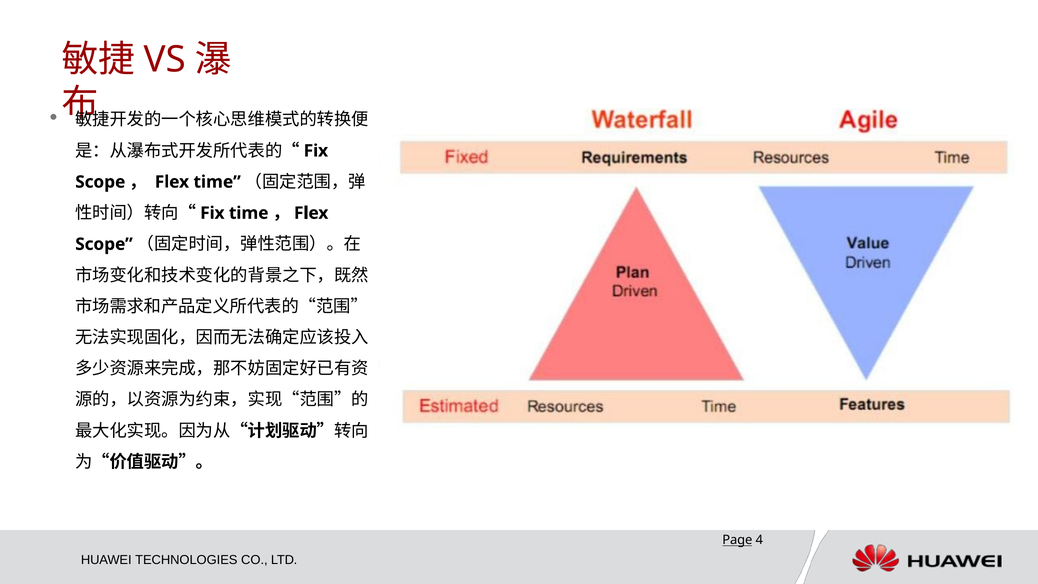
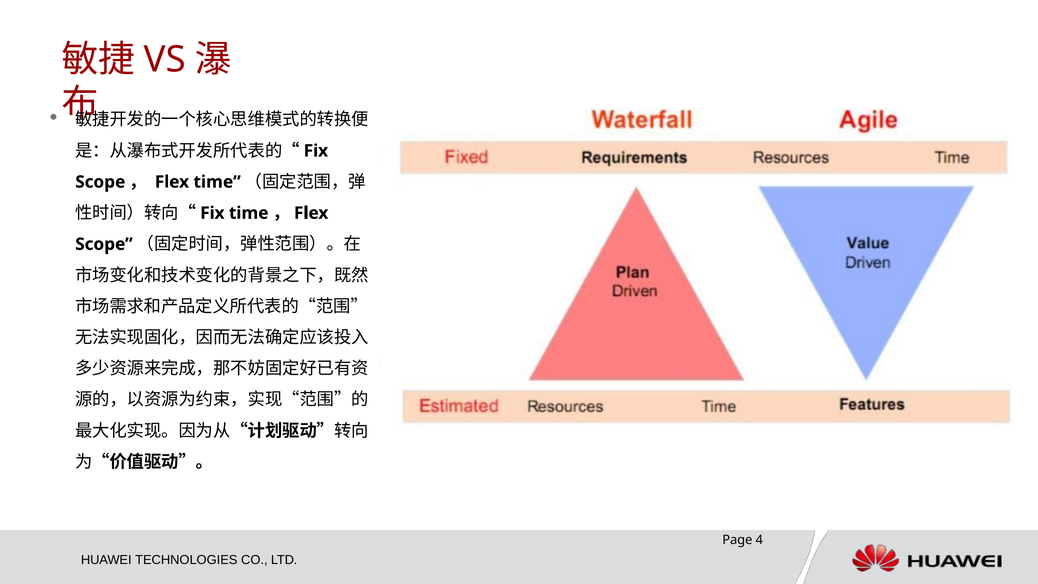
Page underline: present -> none
